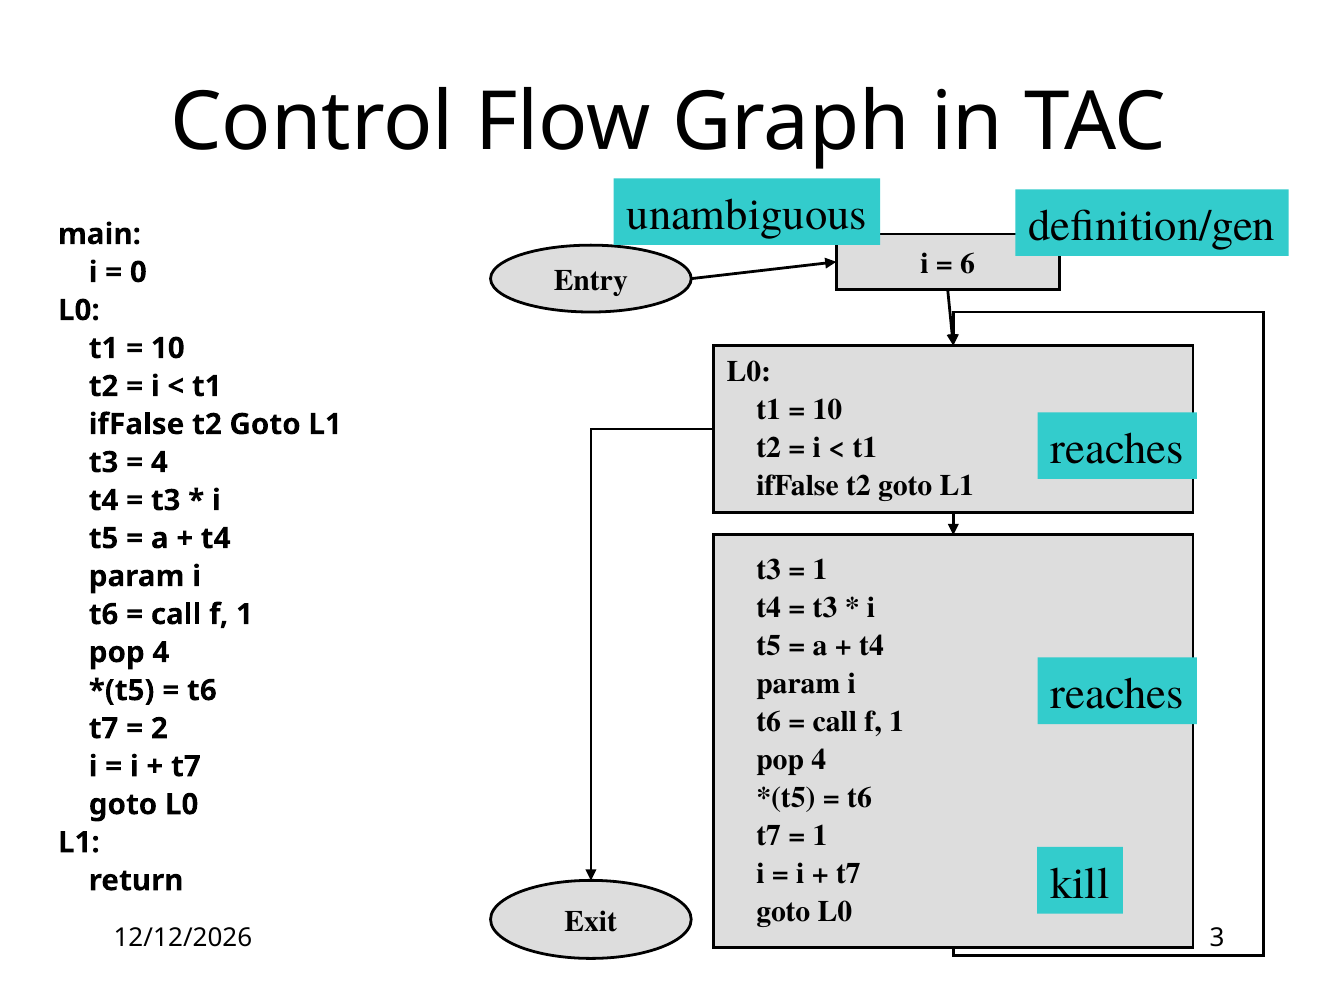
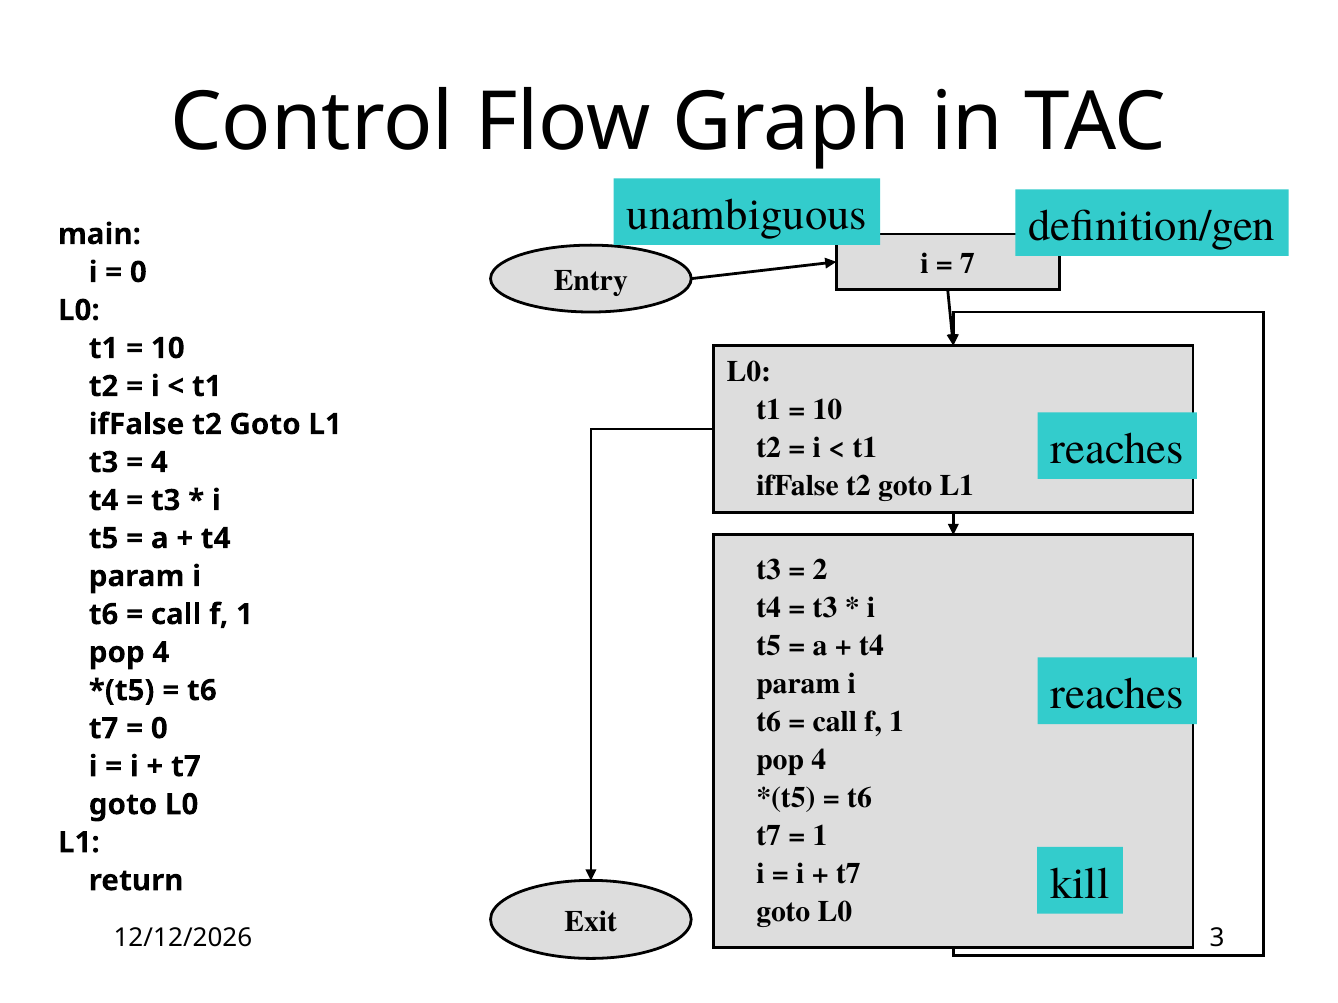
6: 6 -> 7
1 at (820, 570): 1 -> 2
2 at (159, 729): 2 -> 0
